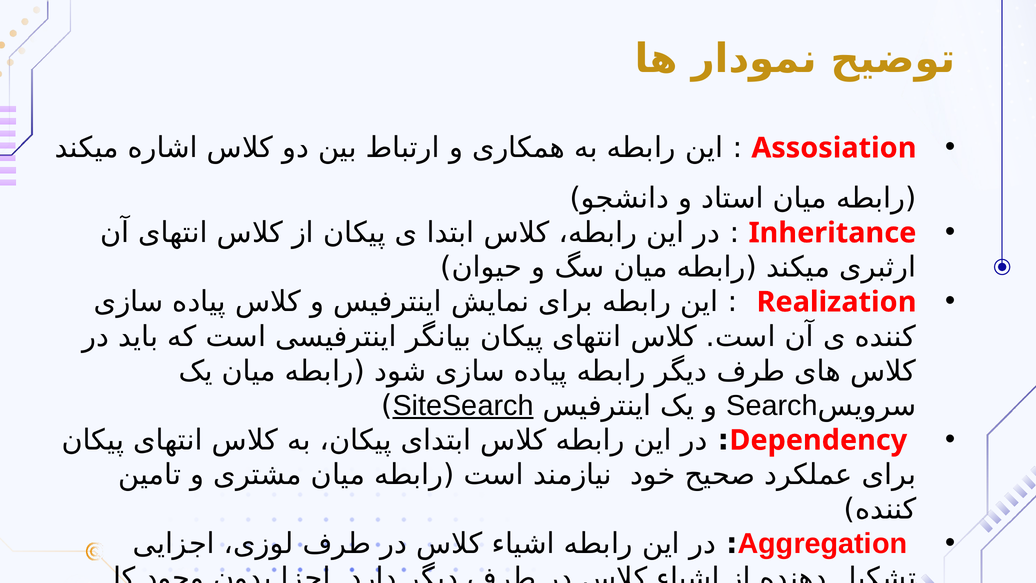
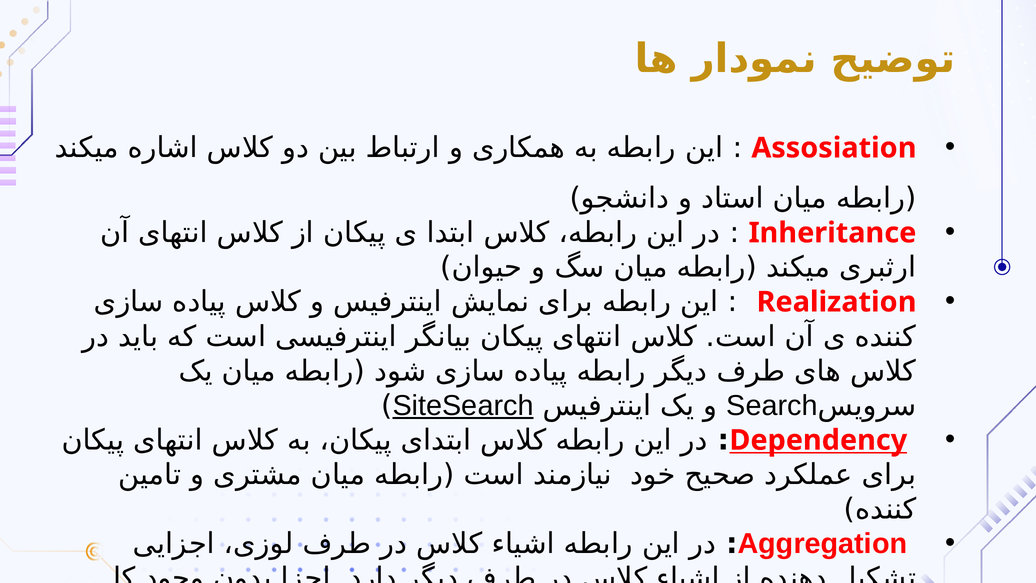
Dependency underline: none -> present
